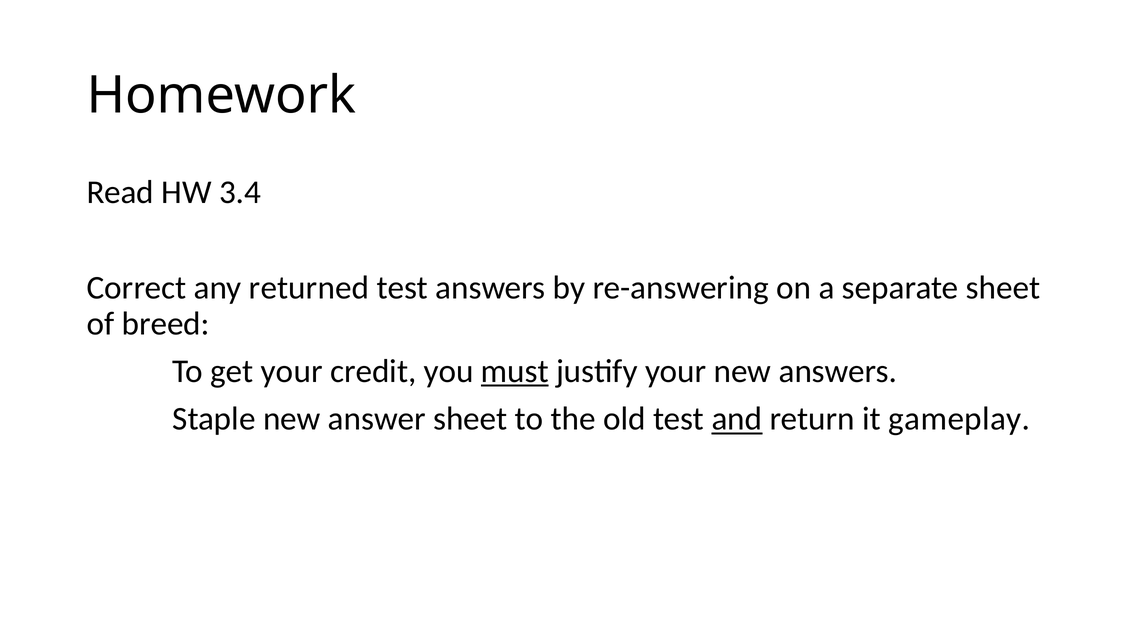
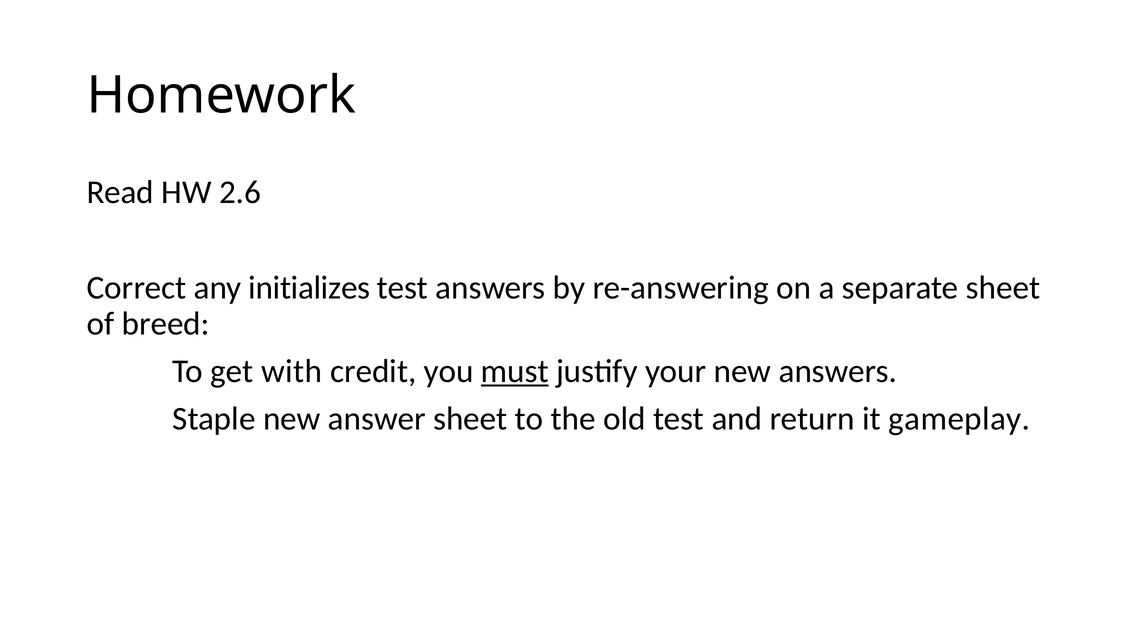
3.4: 3.4 -> 2.6
returned: returned -> initializes
get your: your -> with
and underline: present -> none
